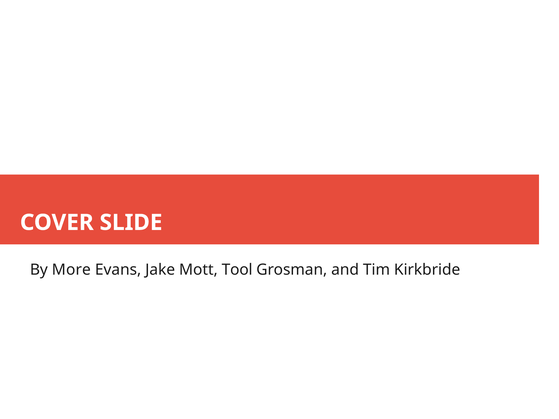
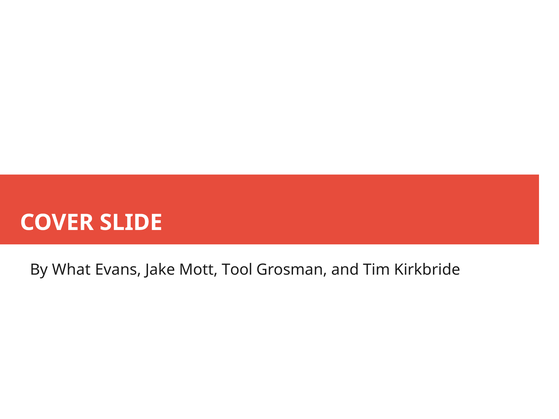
More: More -> What
